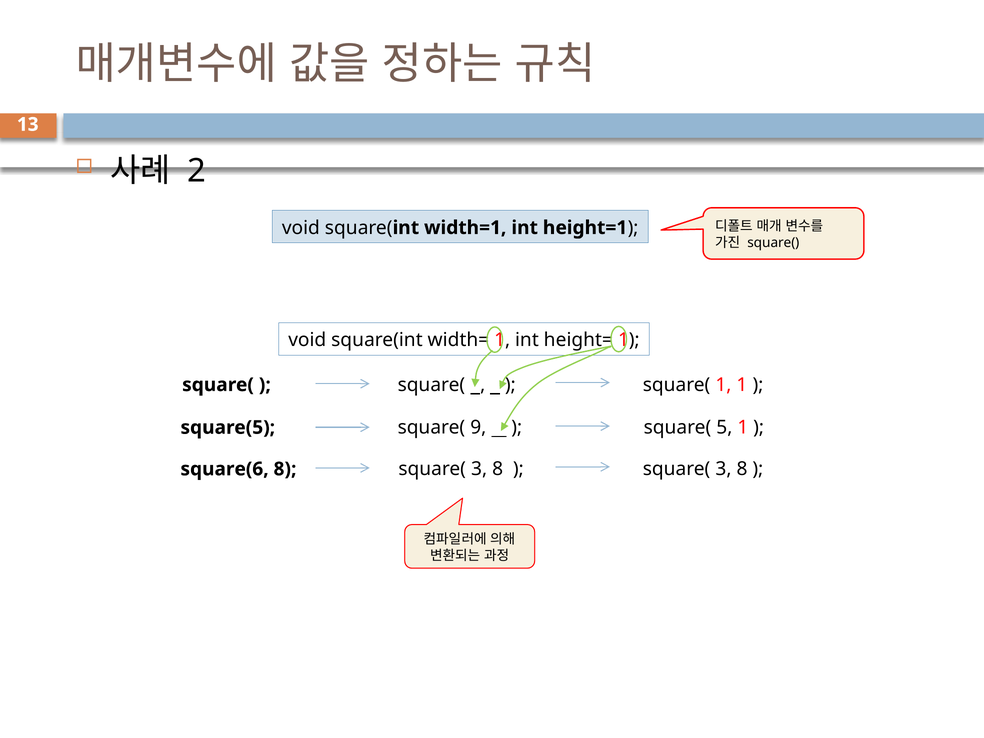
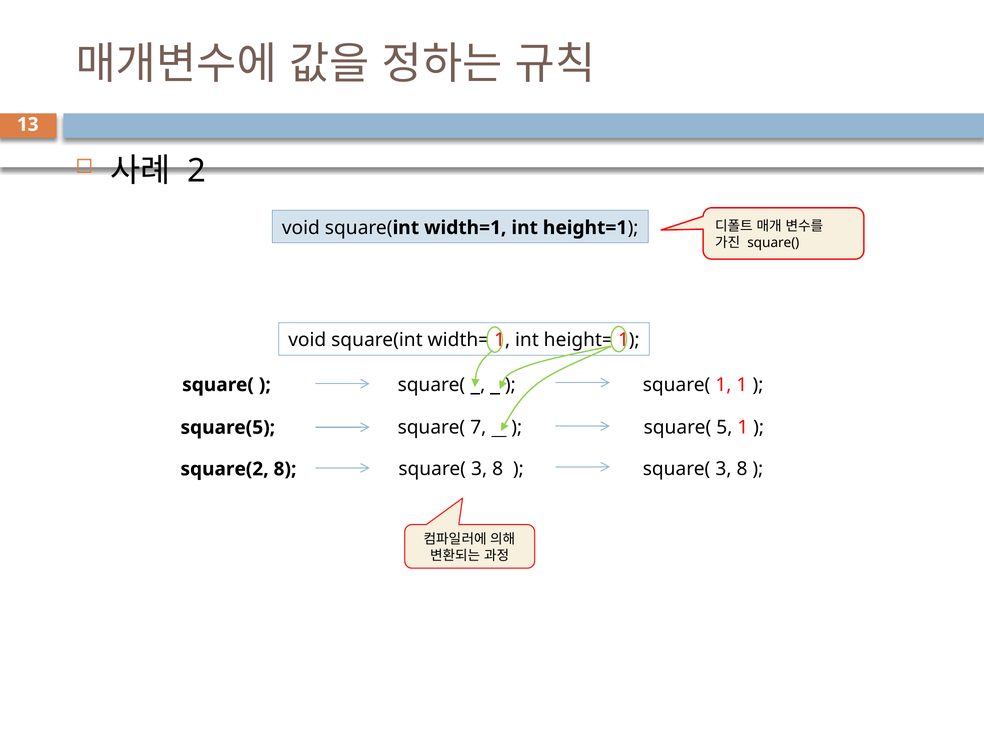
9: 9 -> 7
square(6: square(6 -> square(2
